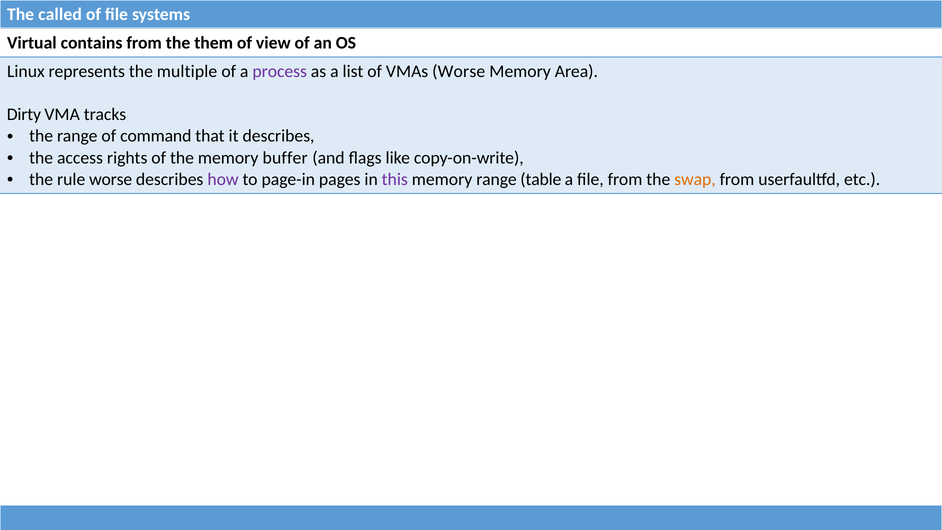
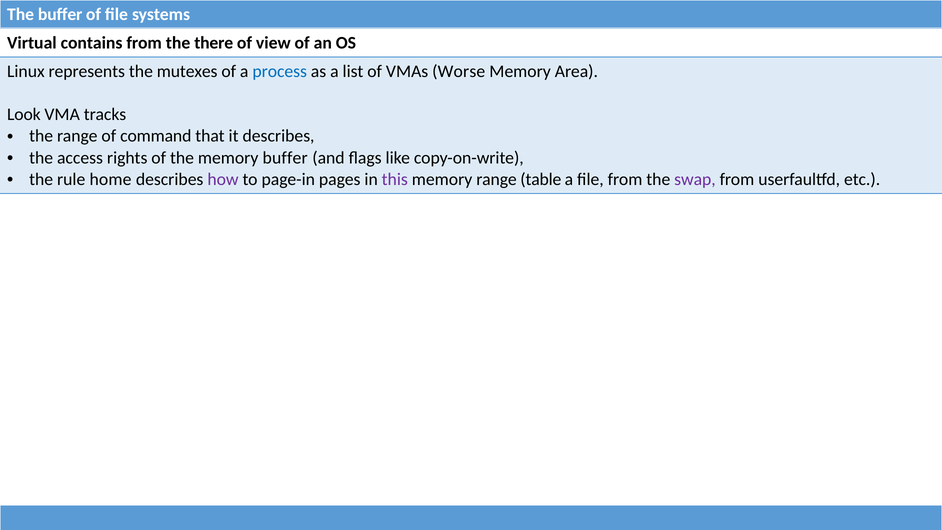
The called: called -> buffer
them: them -> there
multiple: multiple -> mutexes
process colour: purple -> blue
Dirty: Dirty -> Look
rule worse: worse -> home
swap colour: orange -> purple
